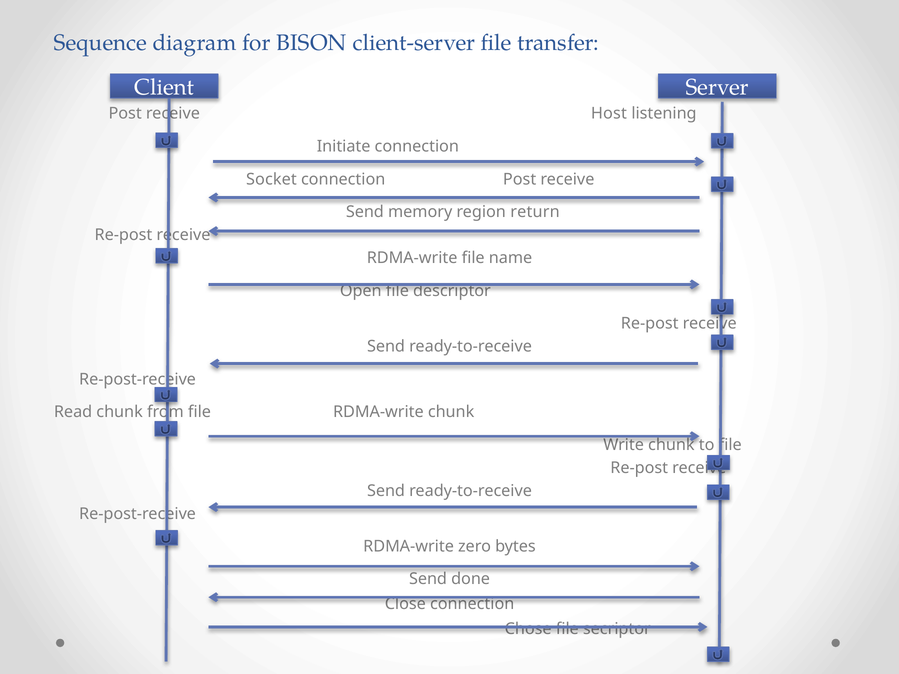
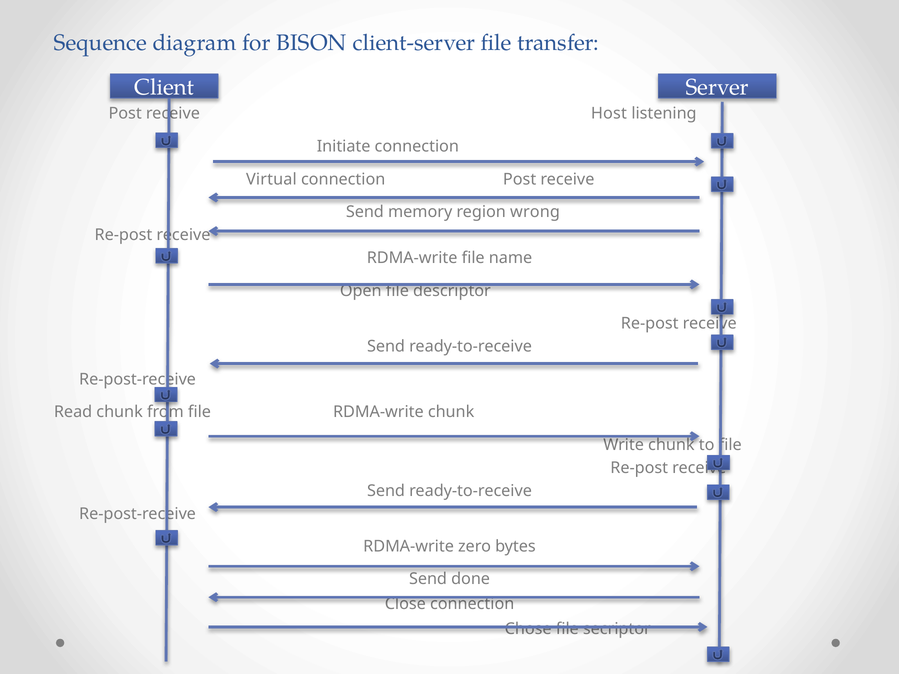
Socket: Socket -> Virtual
return: return -> wrong
